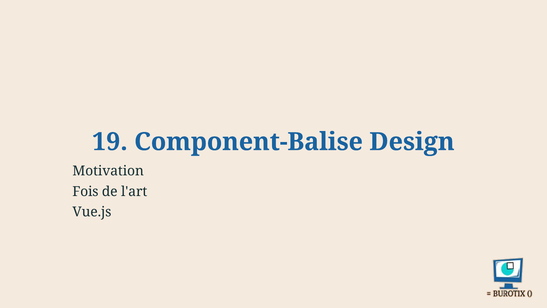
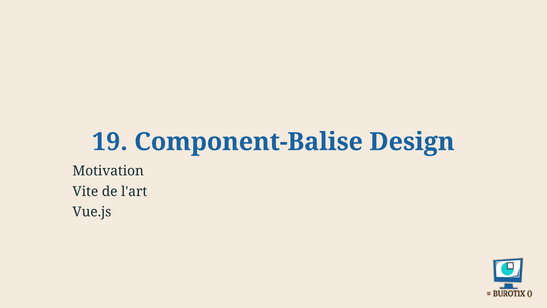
Fois: Fois -> Vite
